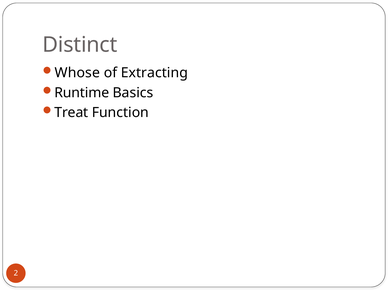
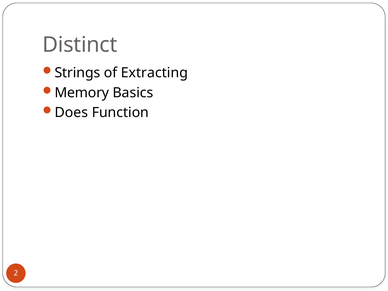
Whose: Whose -> Strings
Runtime: Runtime -> Memory
Treat: Treat -> Does
